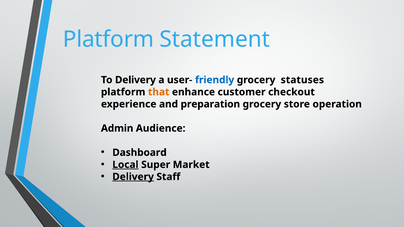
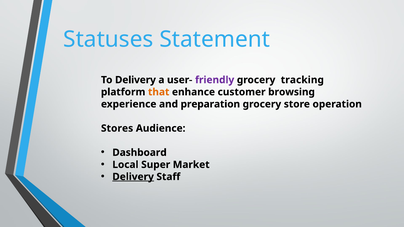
Platform at (109, 39): Platform -> Statuses
friendly colour: blue -> purple
statuses: statuses -> tracking
checkout: checkout -> browsing
Admin: Admin -> Stores
Local underline: present -> none
